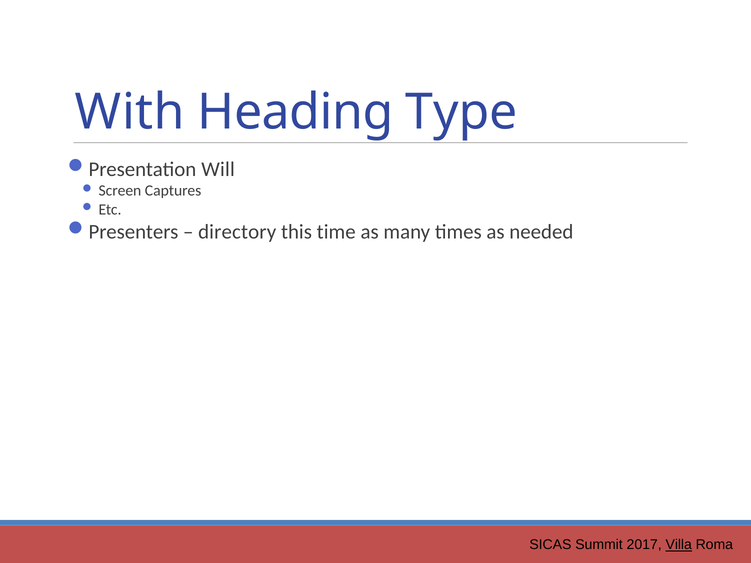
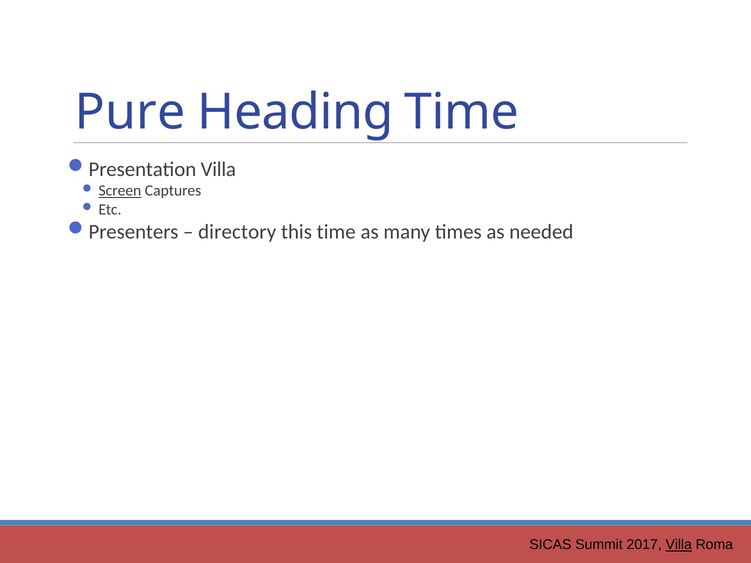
With: With -> Pure
Heading Type: Type -> Time
Presentation Will: Will -> Villa
Screen underline: none -> present
